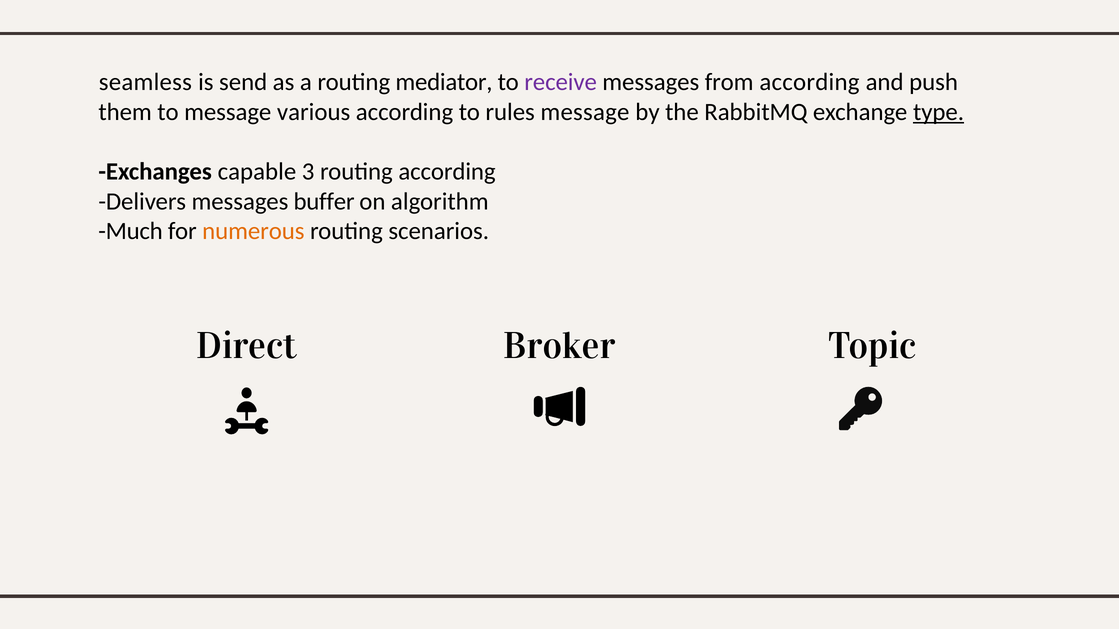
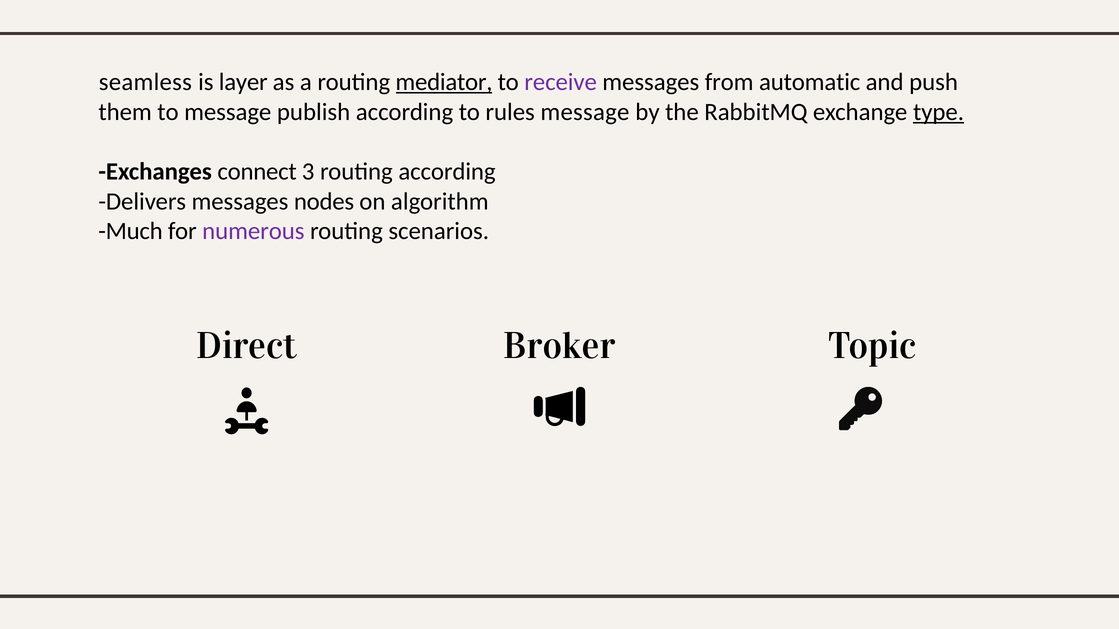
send: send -> layer
mediator underline: none -> present
from according: according -> automatic
various: various -> publish
capable: capable -> connect
buffer: buffer -> nodes
numerous colour: orange -> purple
